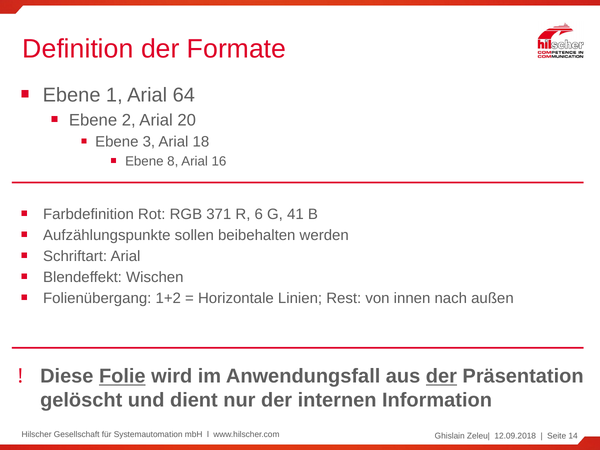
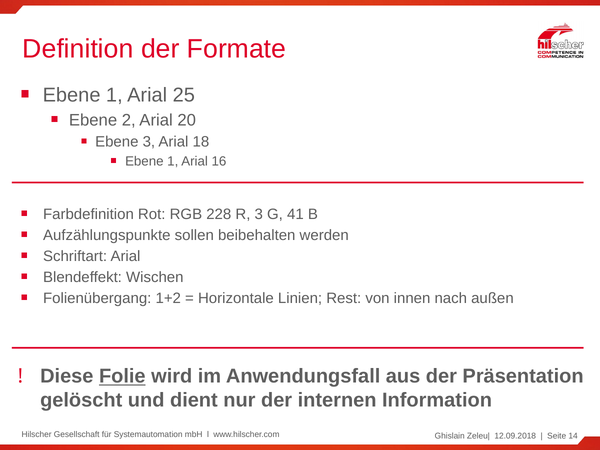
64: 64 -> 25
8 at (173, 161): 8 -> 1
371: 371 -> 228
R 6: 6 -> 3
der at (441, 376) underline: present -> none
